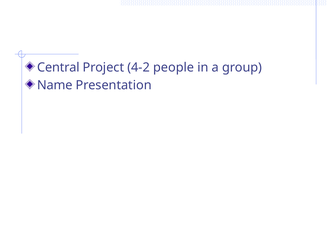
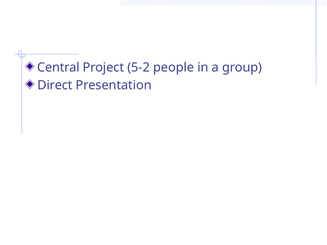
4-2: 4-2 -> 5-2
Name: Name -> Direct
